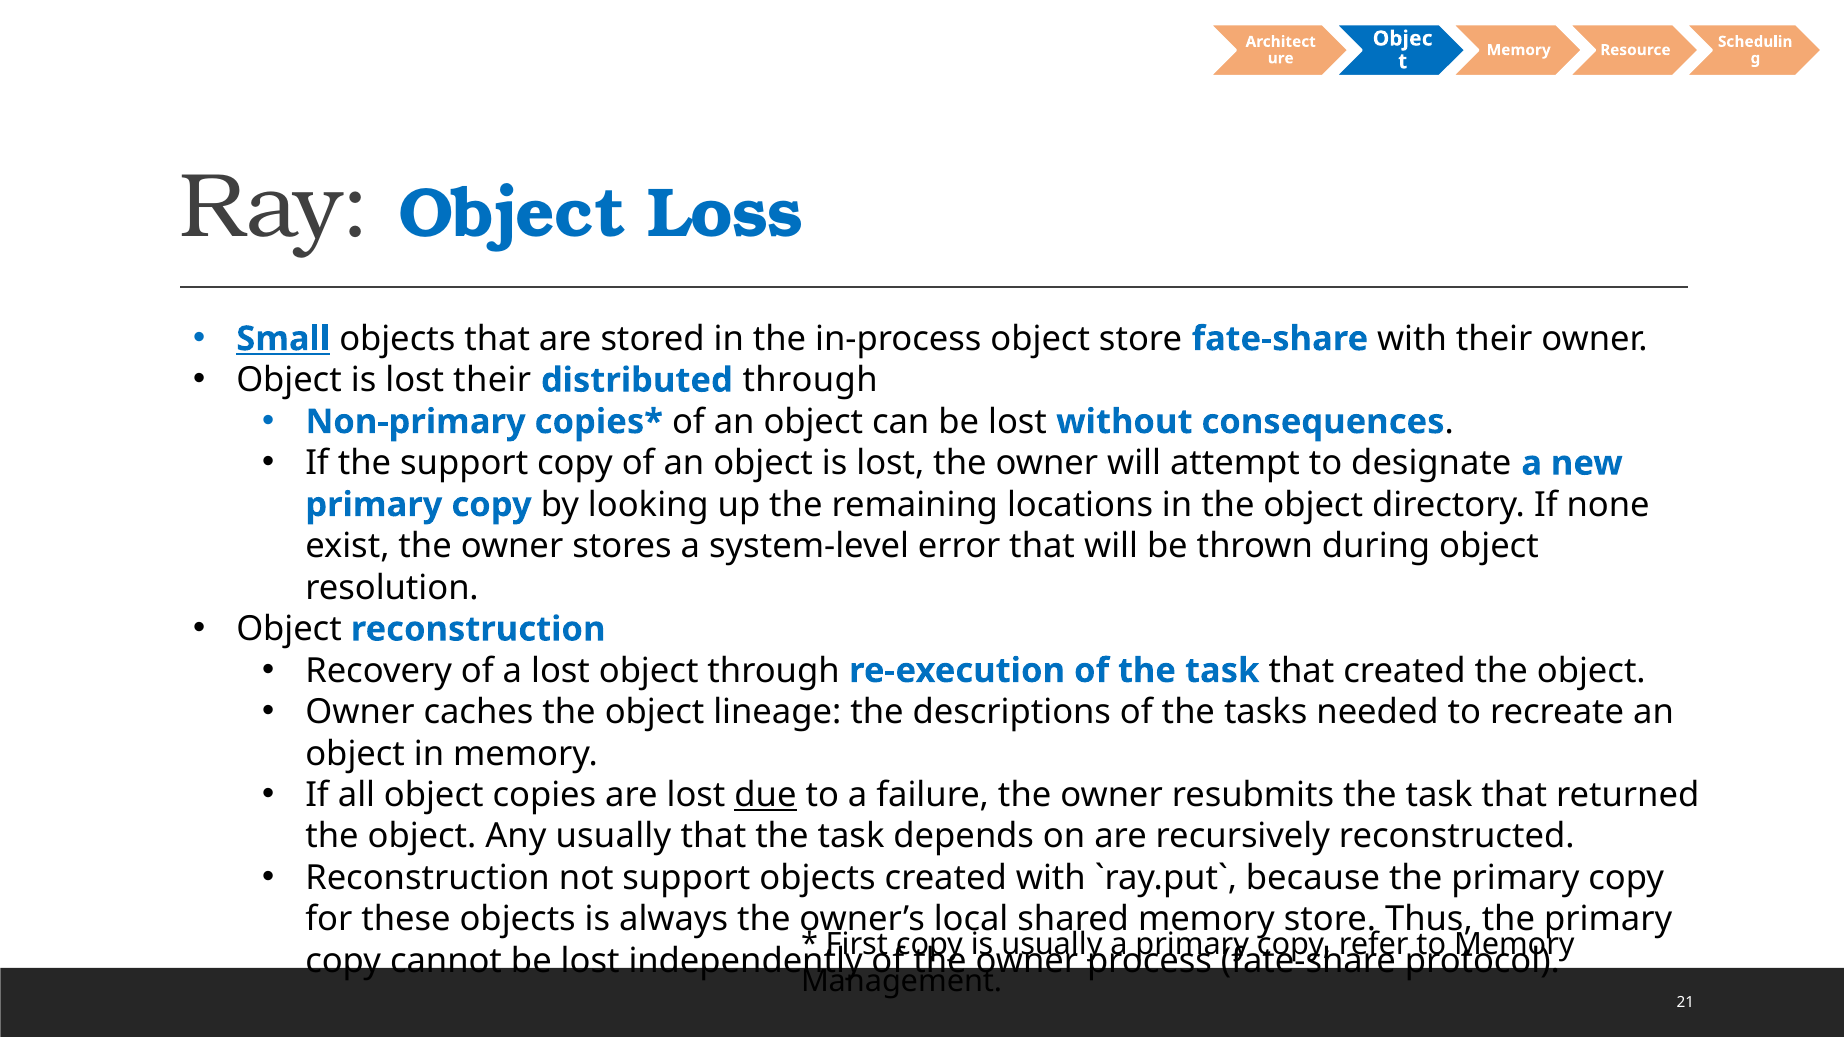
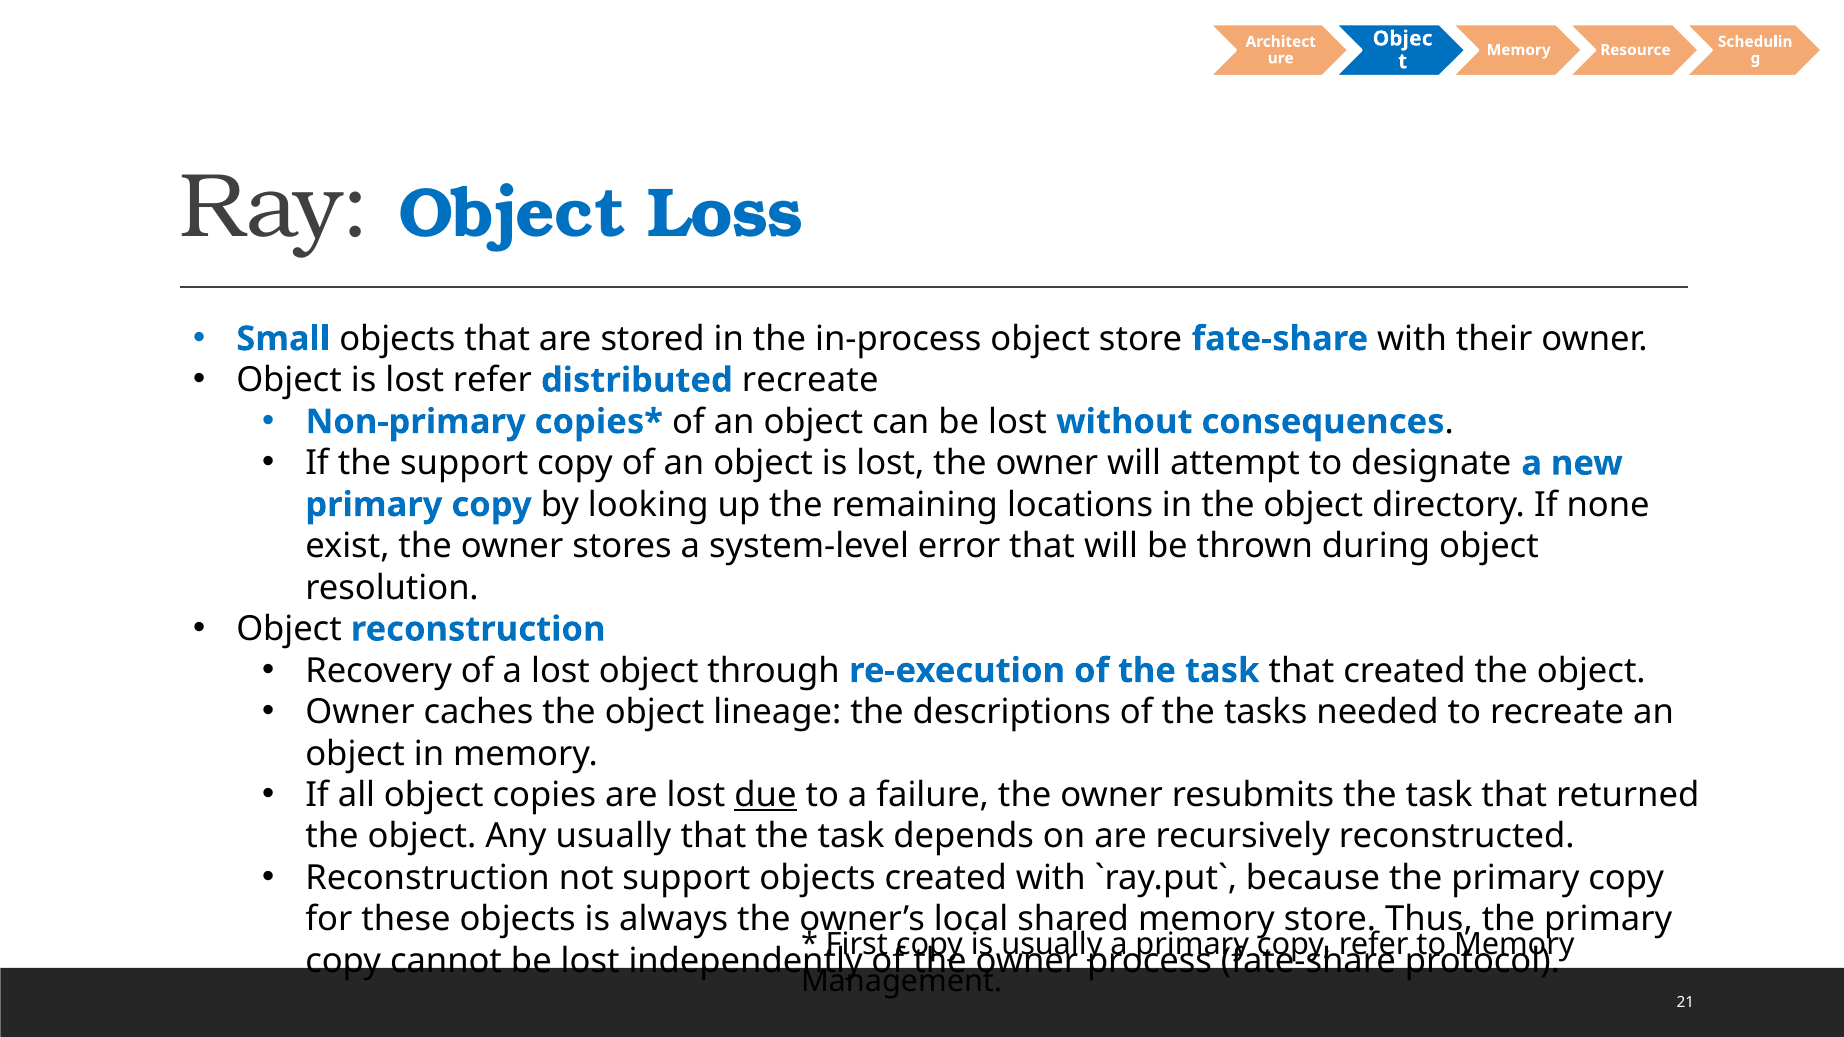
Small underline: present -> none
lost their: their -> refer
distributed through: through -> recreate
